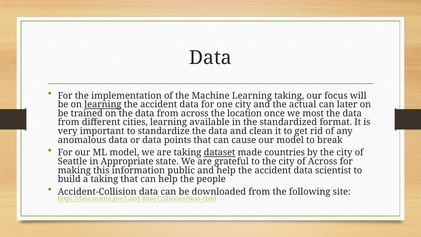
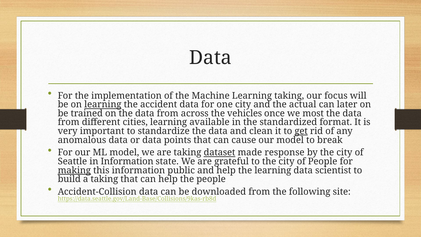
location: location -> vehicles
get underline: none -> present
countries: countries -> response
in Appropriate: Appropriate -> Information
of Across: Across -> People
making underline: none -> present
help the accident: accident -> learning
